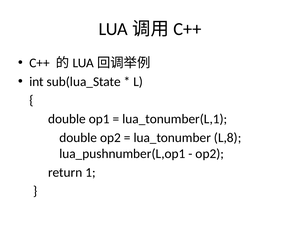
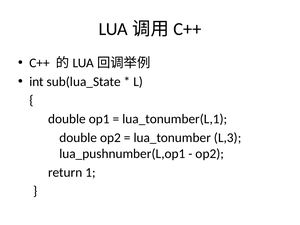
L,8: L,8 -> L,3
